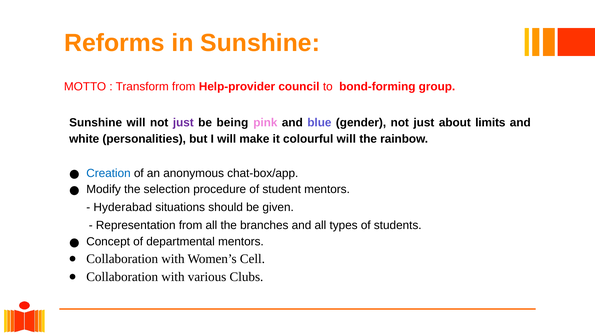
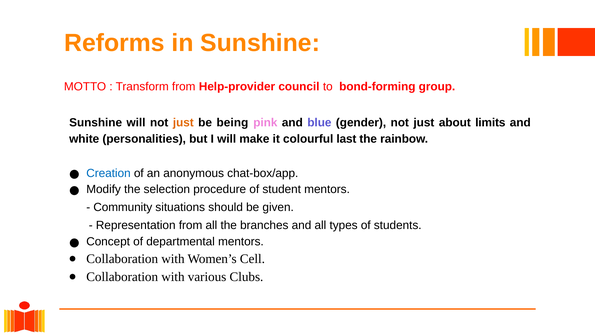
just at (183, 123) colour: purple -> orange
colourful will: will -> last
Hyderabad: Hyderabad -> Community
